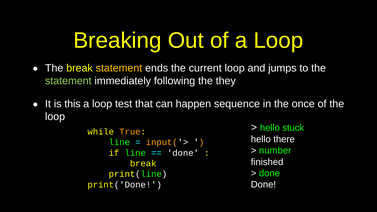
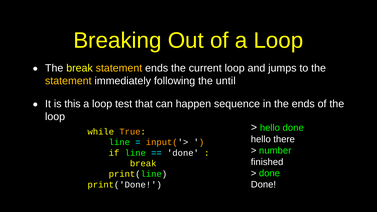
statement at (68, 81) colour: light green -> yellow
they: they -> until
the once: once -> ends
hello stuck: stuck -> done
